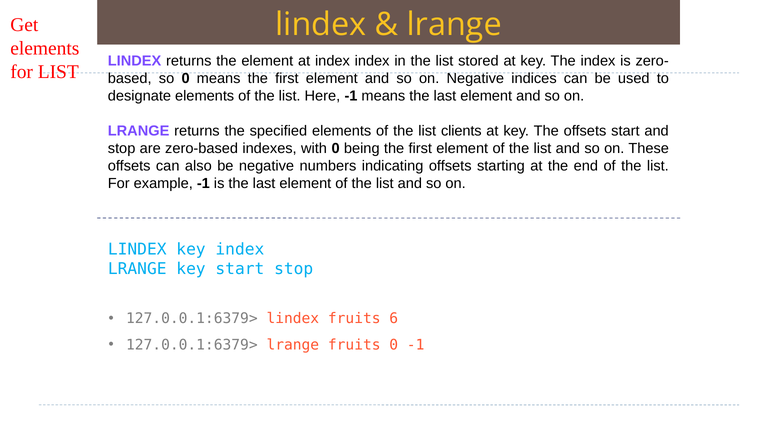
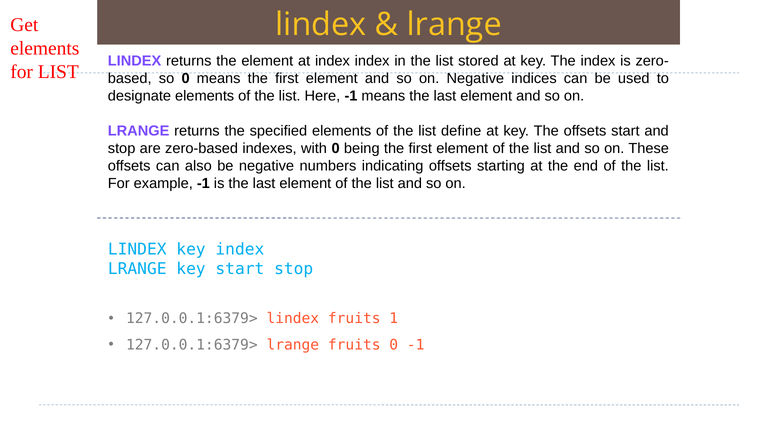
clients: clients -> define
6: 6 -> 1
